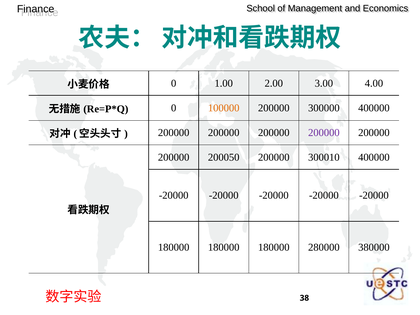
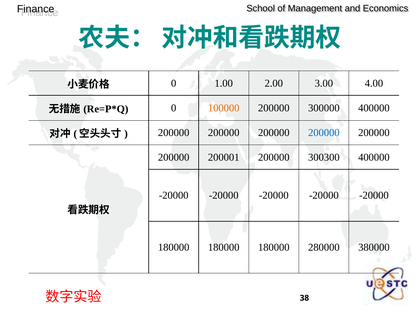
200000 at (324, 133) colour: purple -> blue
200050: 200050 -> 200001
300010: 300010 -> 300300
